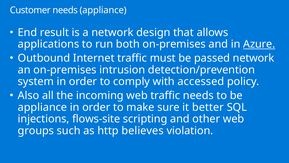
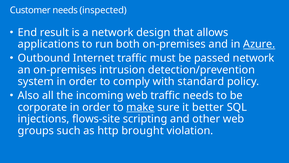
needs appliance: appliance -> inspected
accessed: accessed -> standard
appliance at (42, 107): appliance -> corporate
make underline: none -> present
believes: believes -> brought
